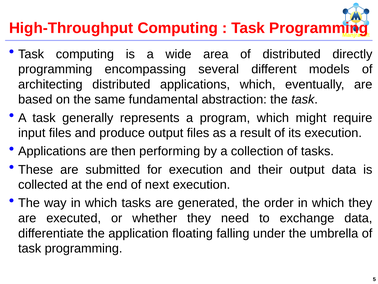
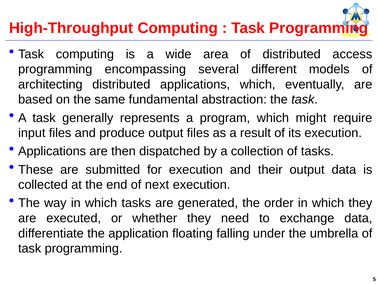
directly: directly -> access
performing: performing -> dispatched
